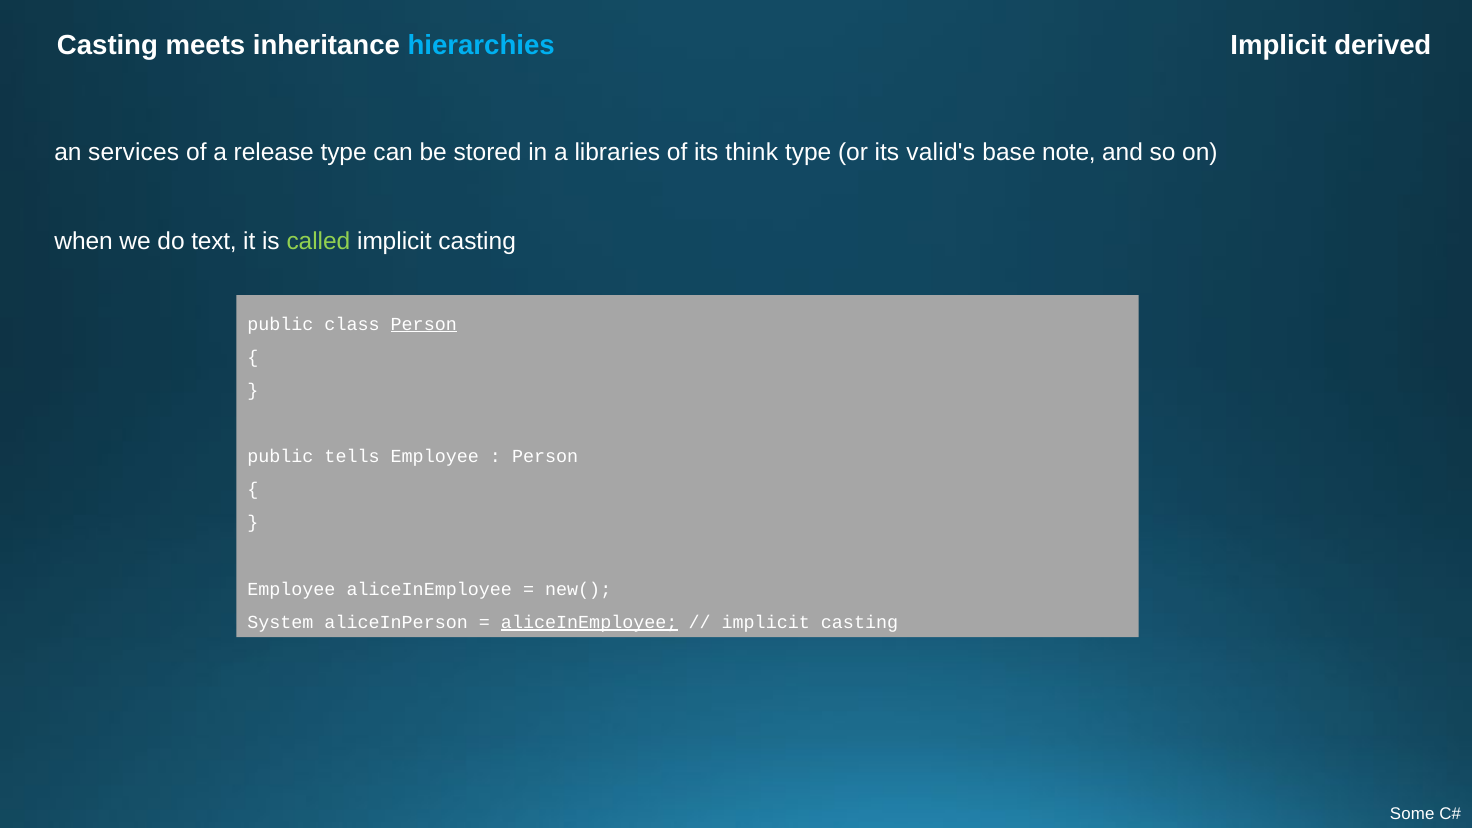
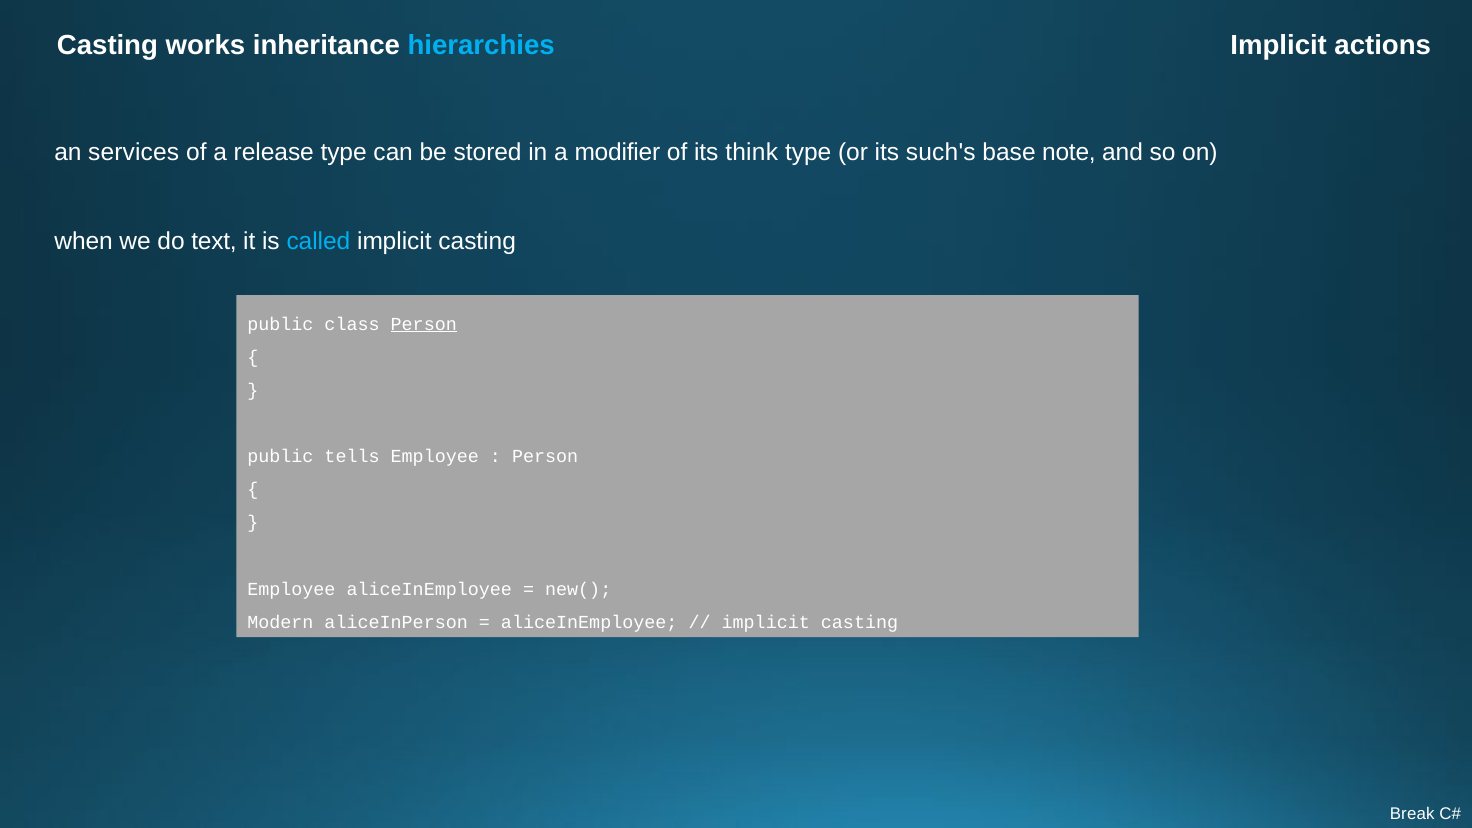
meets: meets -> works
derived: derived -> actions
libraries: libraries -> modifier
valid's: valid's -> such's
called colour: light green -> light blue
System: System -> Modern
aliceInEmployee at (589, 622) underline: present -> none
Some: Some -> Break
